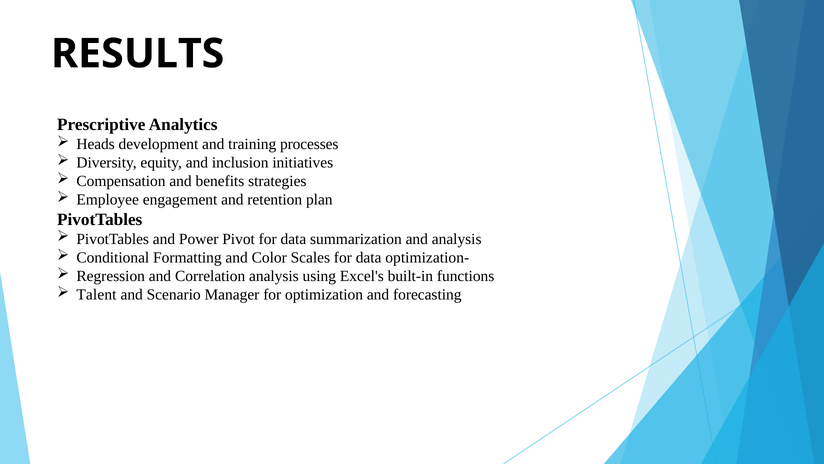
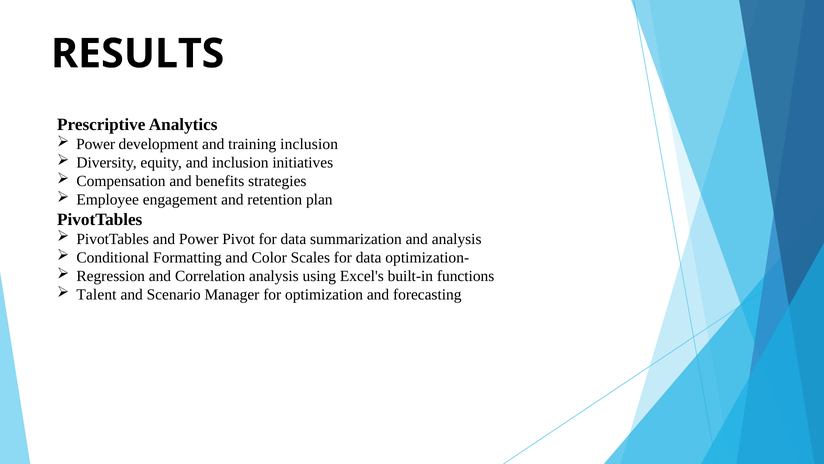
Heads at (96, 144): Heads -> Power
training processes: processes -> inclusion
